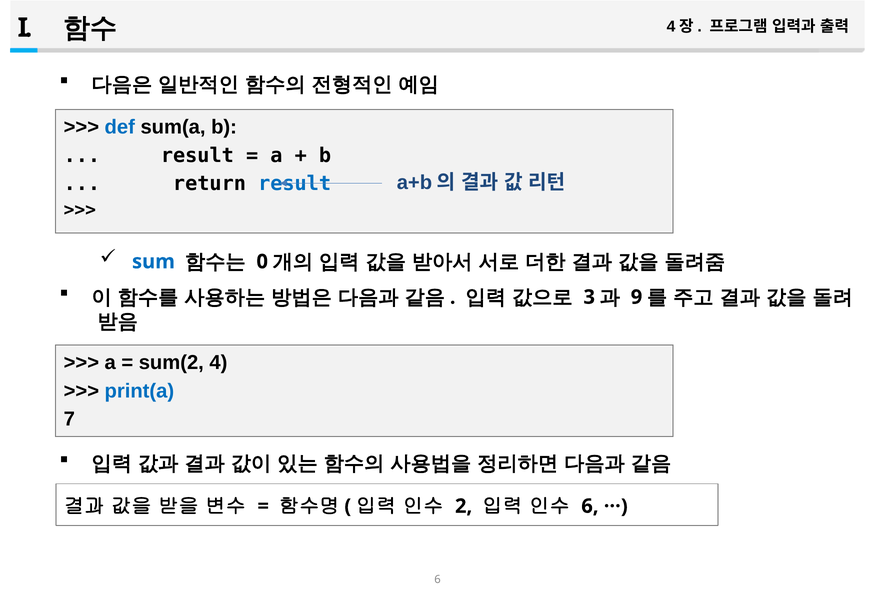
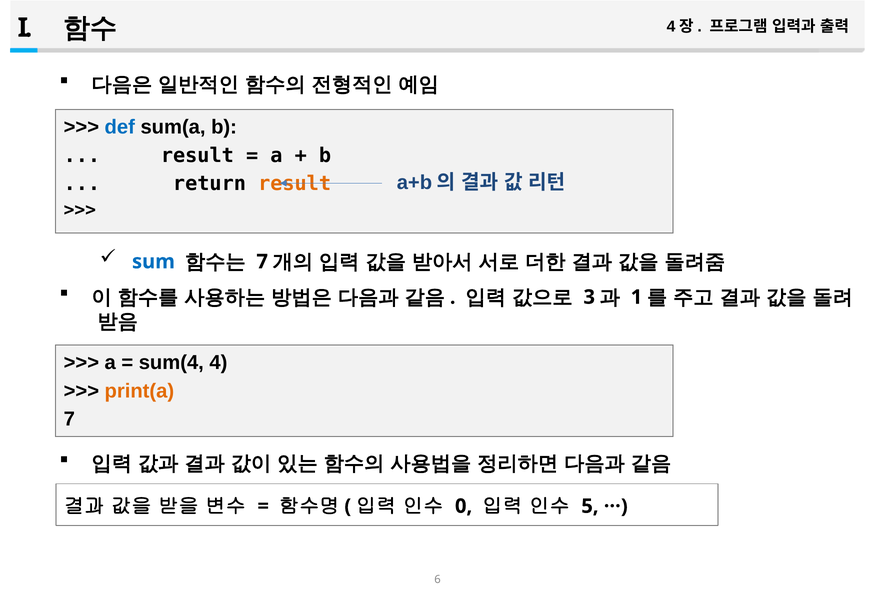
result at (295, 184) colour: blue -> orange
0 at (262, 262): 0 -> 7
9: 9 -> 1
sum(2: sum(2 -> sum(4
print(a colour: blue -> orange
2: 2 -> 0
6 at (590, 506): 6 -> 5
